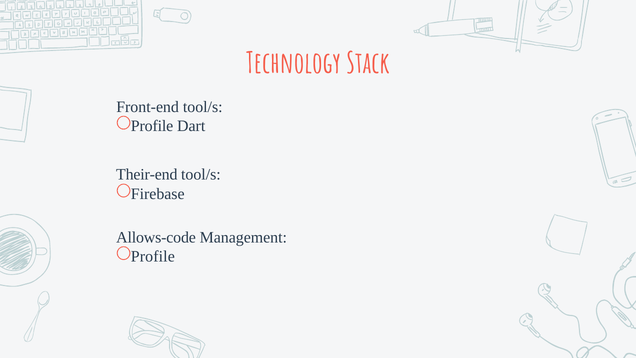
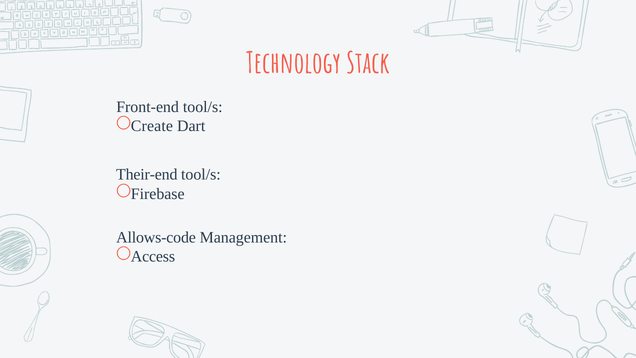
Profile at (152, 126): Profile -> Create
Profile at (153, 256): Profile -> Access
